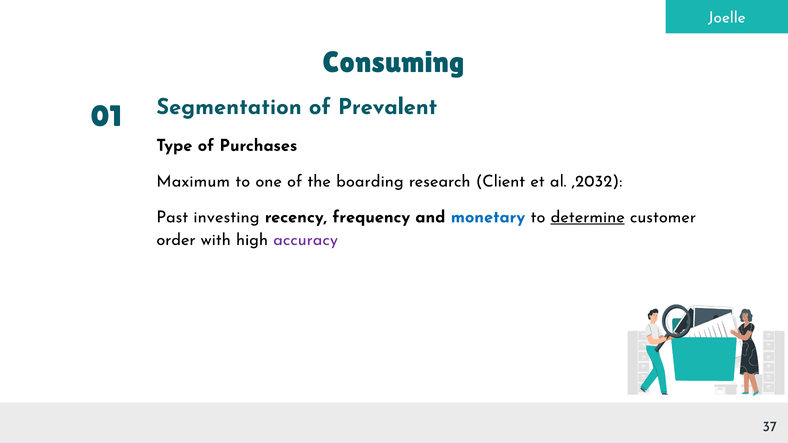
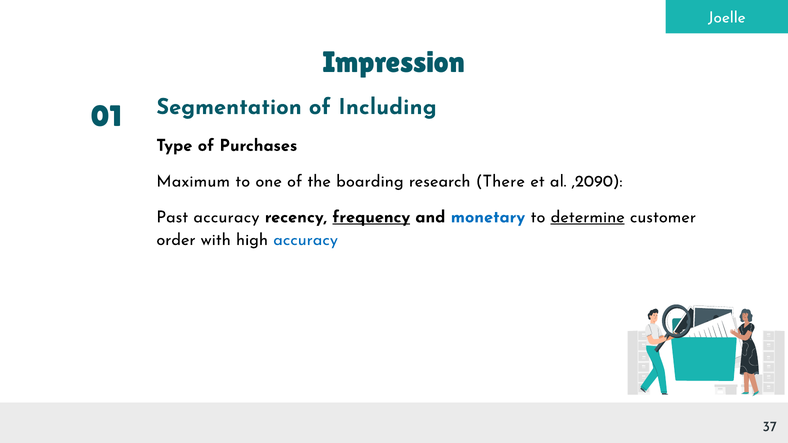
Consuming: Consuming -> Impression
Prevalent: Prevalent -> Including
Client: Client -> There
,2032: ,2032 -> ,2090
Past investing: investing -> accuracy
frequency underline: none -> present
accuracy at (306, 240) colour: purple -> blue
